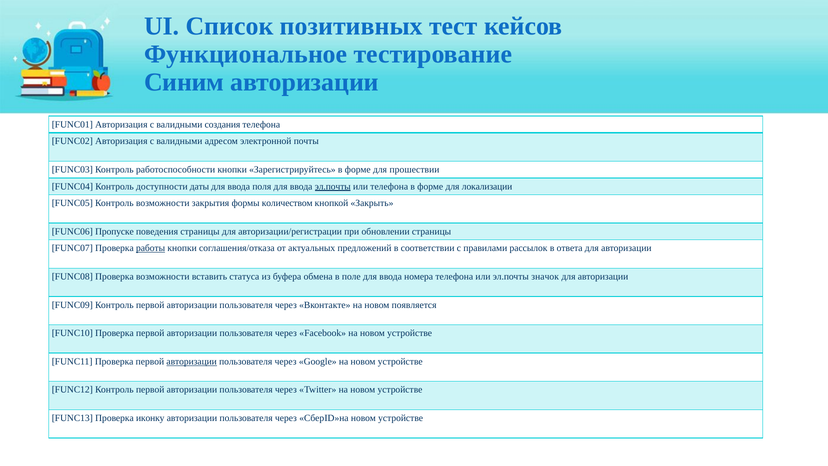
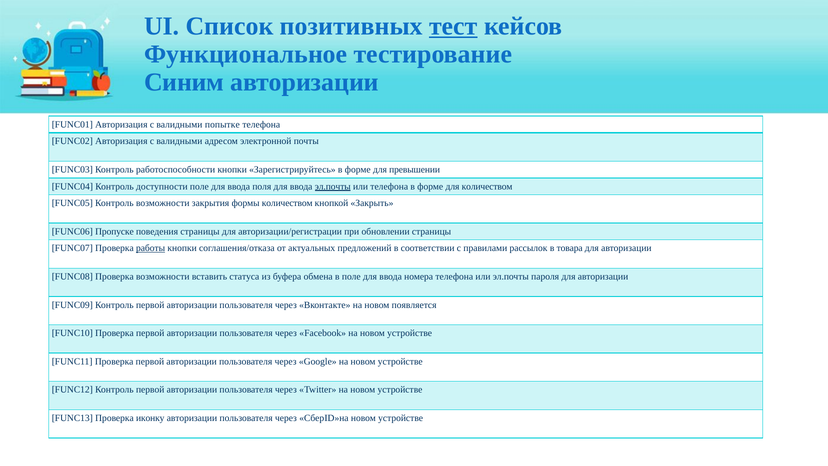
тест underline: none -> present
создания: создания -> попытке
прошествии: прошествии -> превышении
доступности даты: даты -> поле
для локализации: локализации -> количеством
ответа: ответа -> товара
значок: значок -> пароля
авторизации at (192, 361) underline: present -> none
